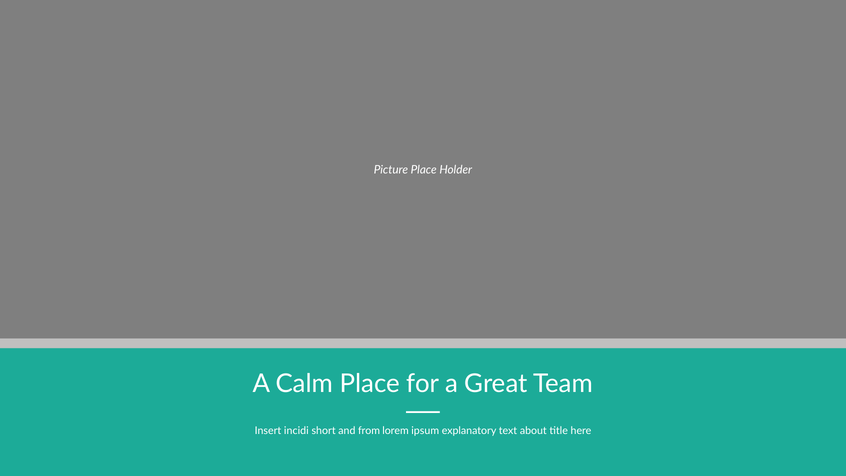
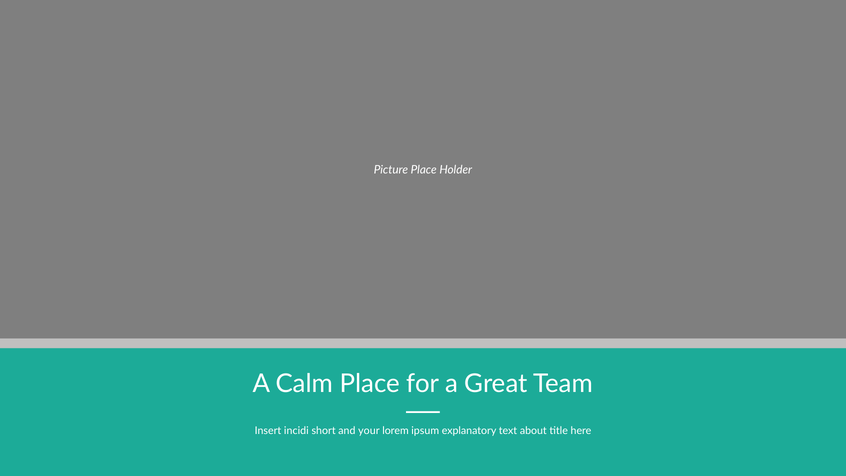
from: from -> your
